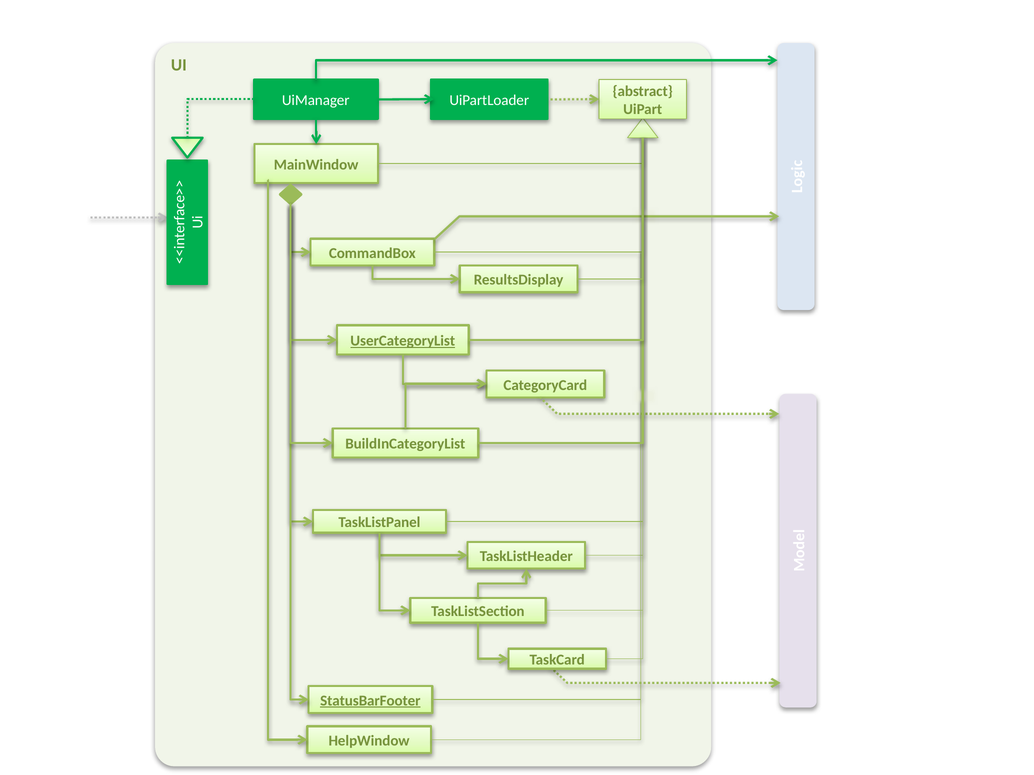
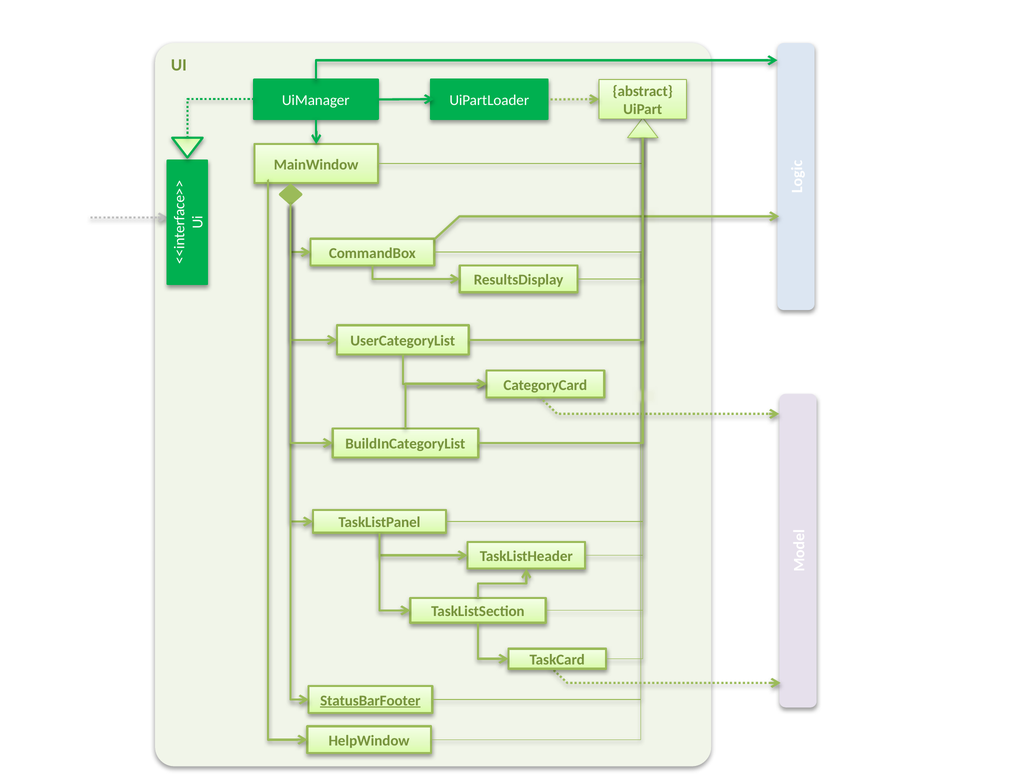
UserCategoryList underline: present -> none
